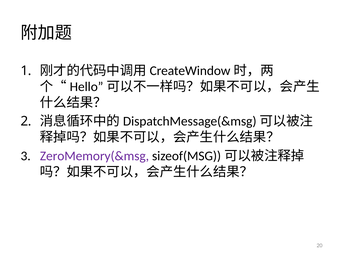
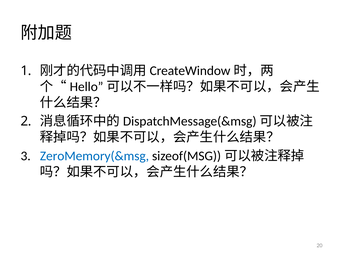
ZeroMemory(&msg colour: purple -> blue
